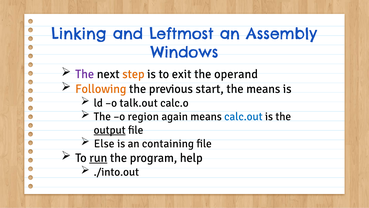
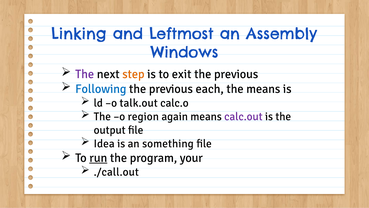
operand at (236, 74): operand -> previous
Following colour: orange -> blue
start: start -> each
calc.out colour: blue -> purple
output underline: present -> none
Else: Else -> Idea
containing: containing -> something
help: help -> your
./into.out: ./into.out -> ./call.out
